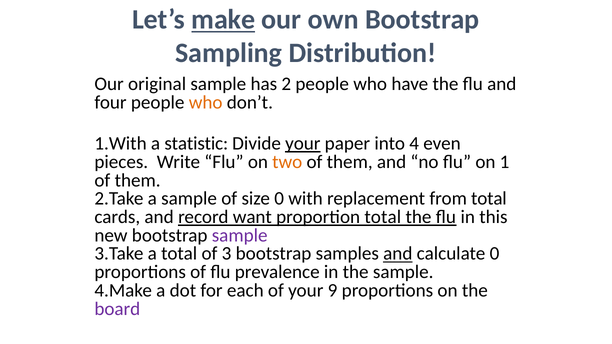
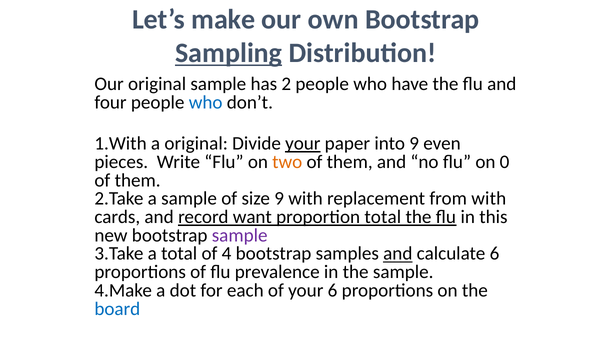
make underline: present -> none
Sampling underline: none -> present
who at (206, 102) colour: orange -> blue
a statistic: statistic -> original
into 4: 4 -> 9
1: 1 -> 0
size 0: 0 -> 9
from total: total -> with
3: 3 -> 4
calculate 0: 0 -> 6
your 9: 9 -> 6
board colour: purple -> blue
